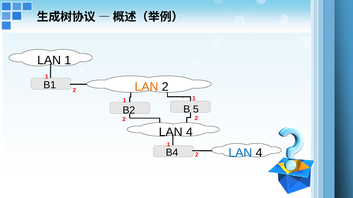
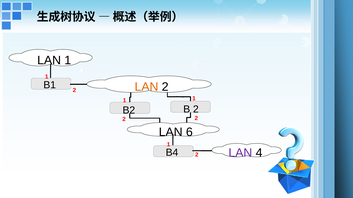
B 5: 5 -> 2
4 at (189, 132): 4 -> 6
LAN at (240, 153) colour: blue -> purple
